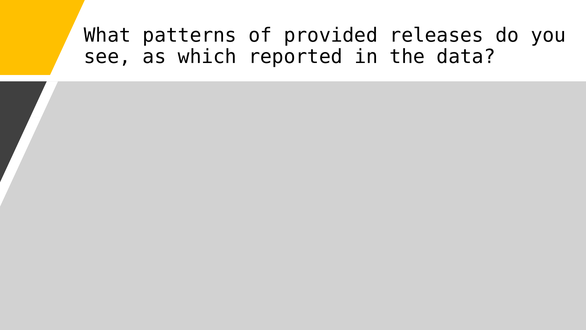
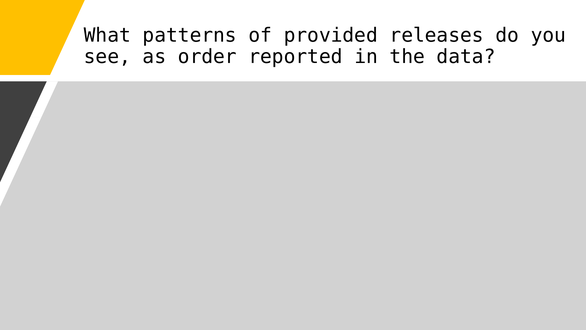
which: which -> order
